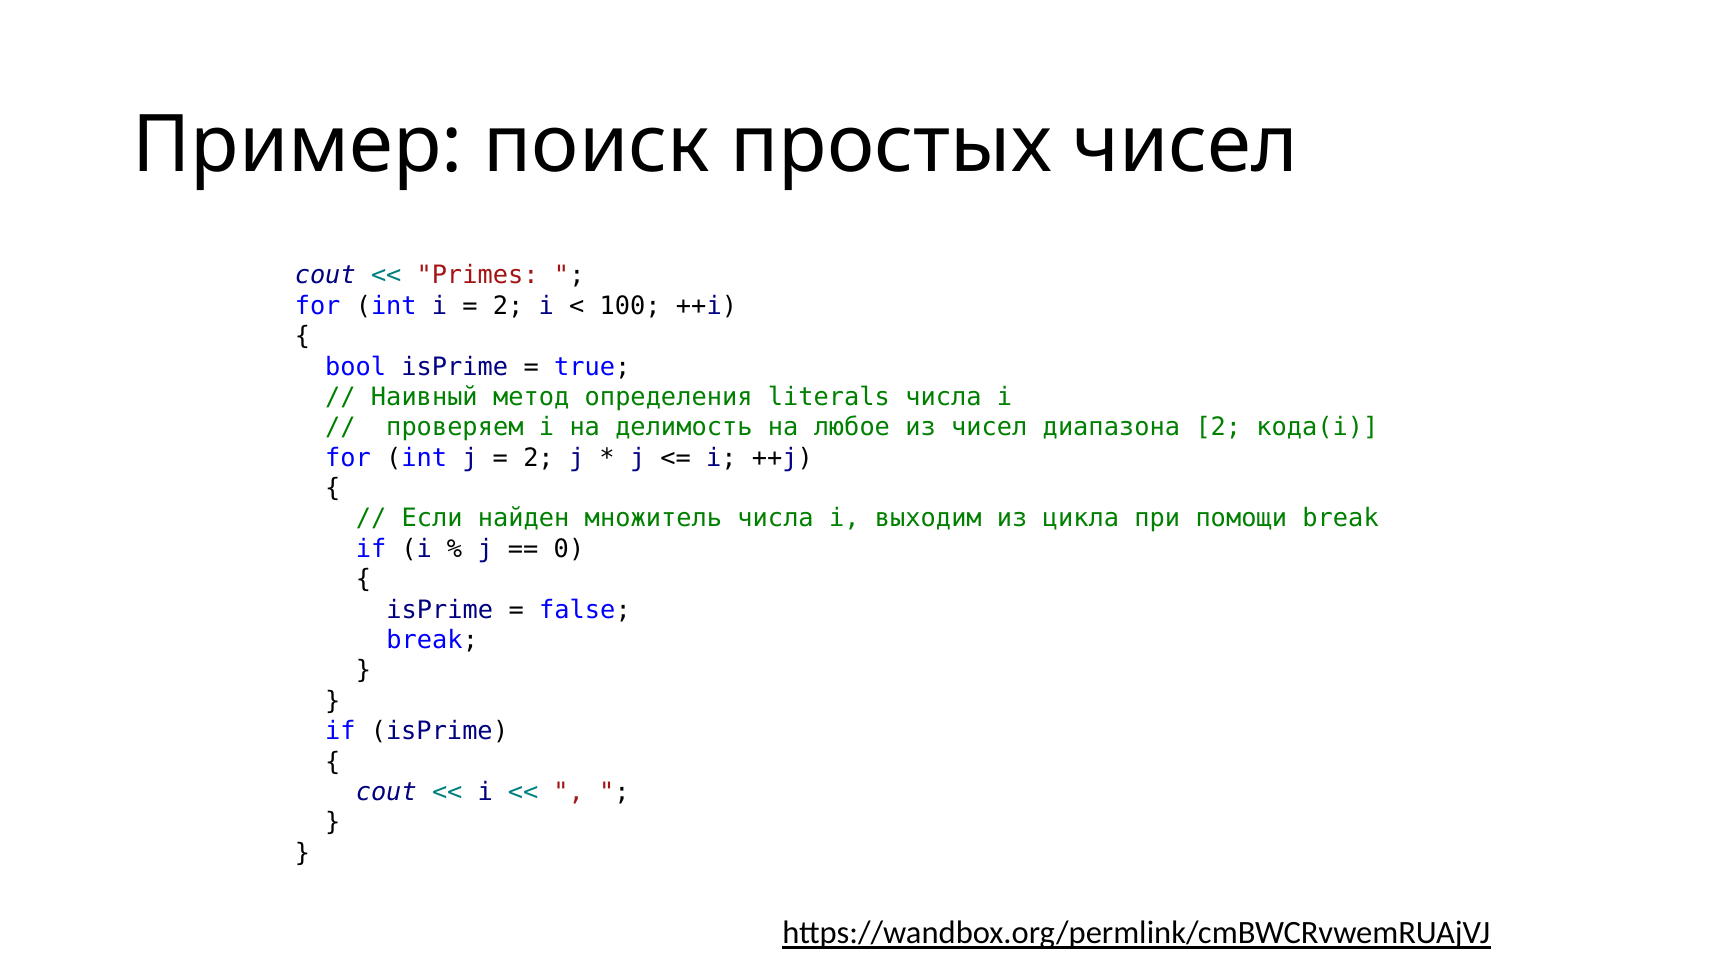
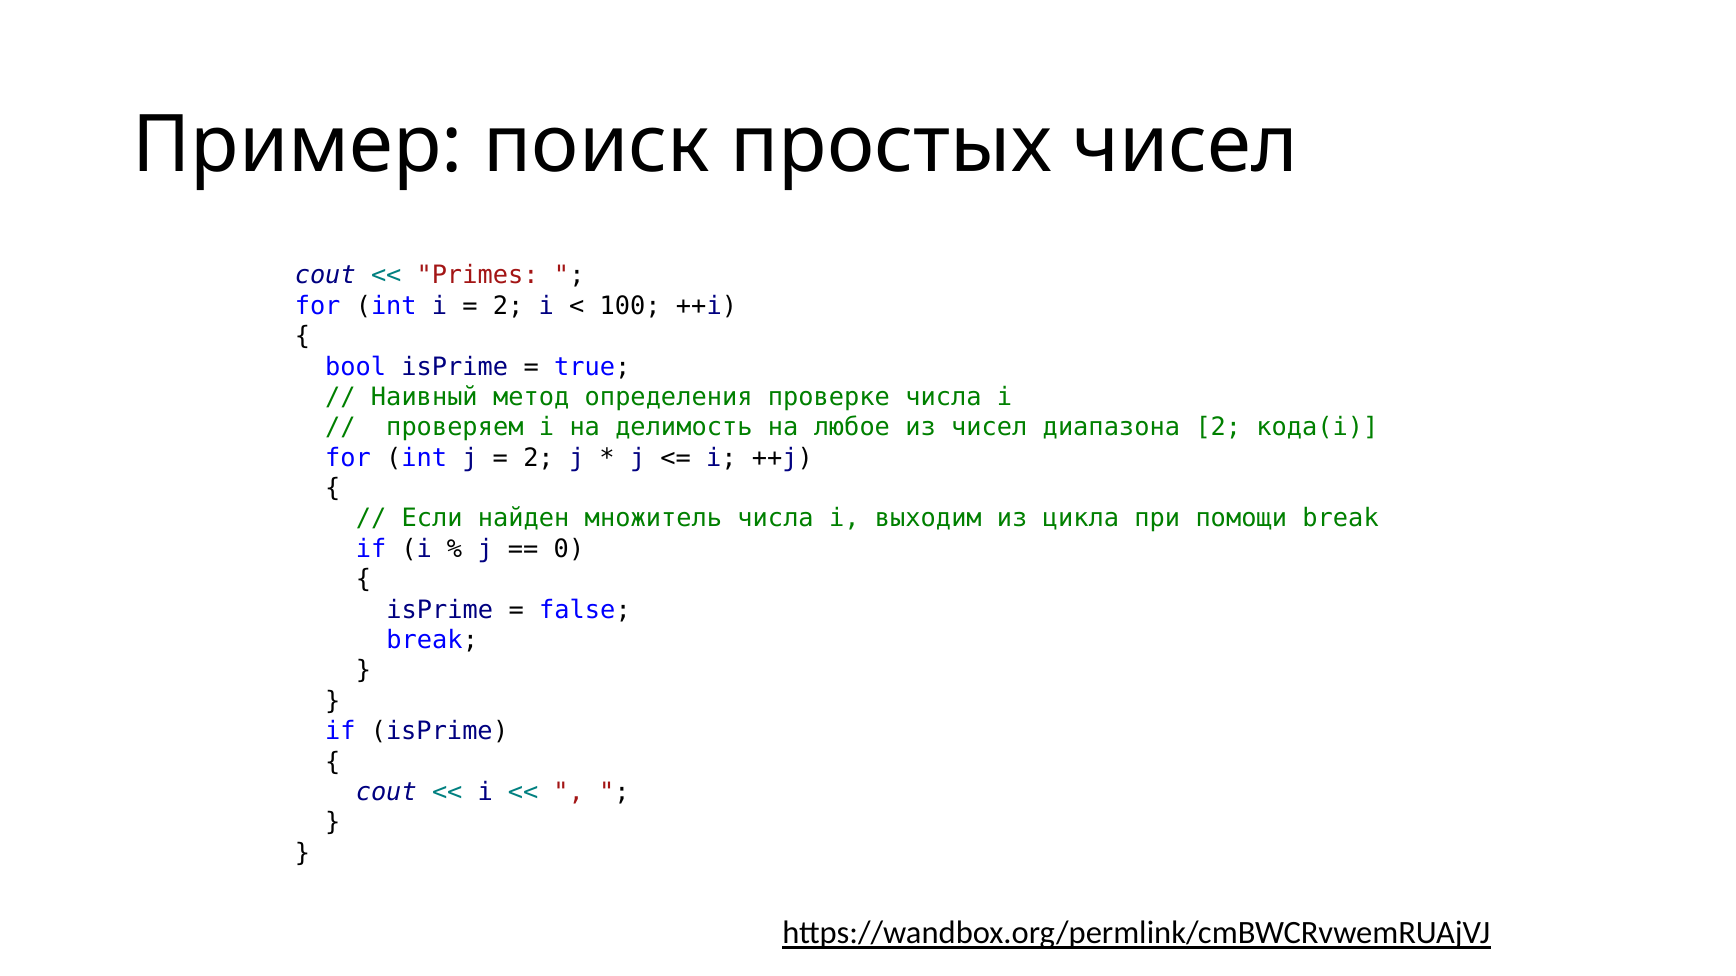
literals: literals -> проверке
